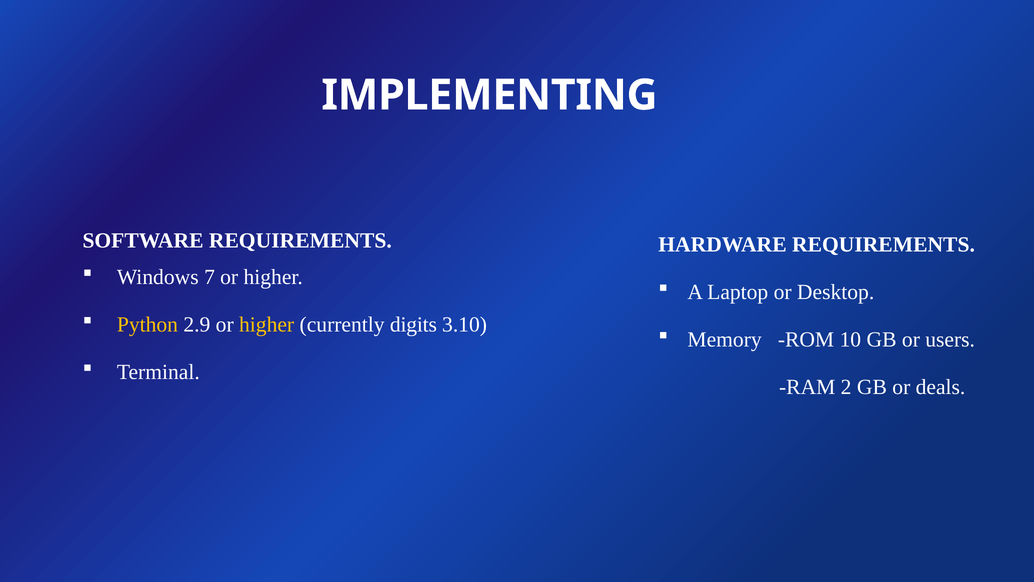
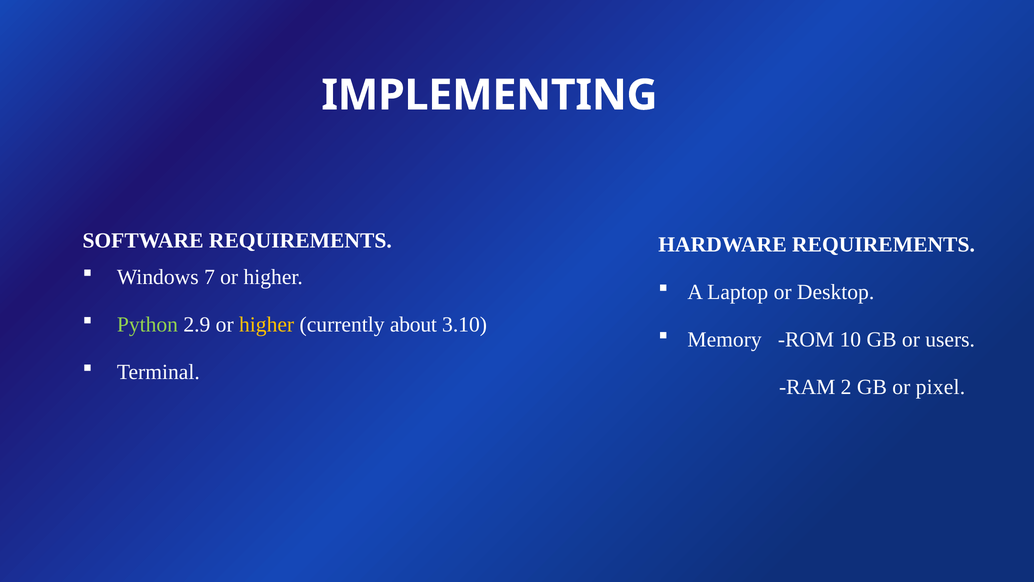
Python colour: yellow -> light green
digits: digits -> about
deals: deals -> pixel
